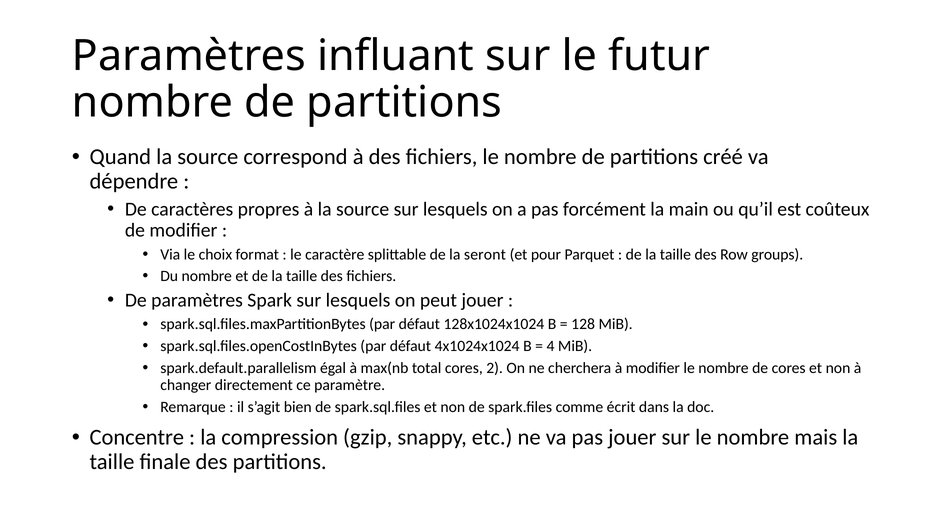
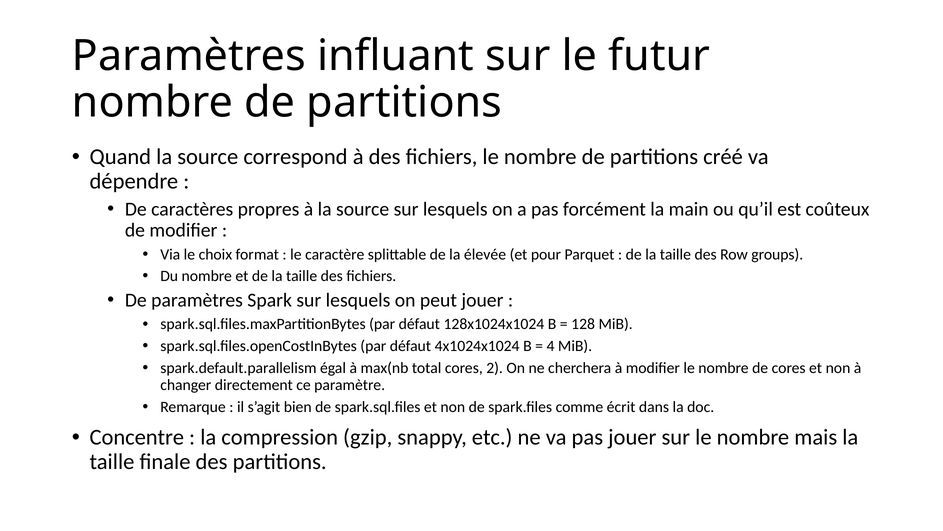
seront: seront -> élevée
